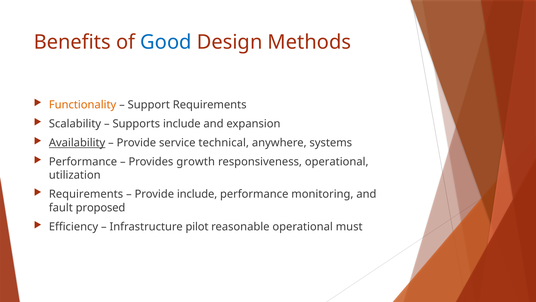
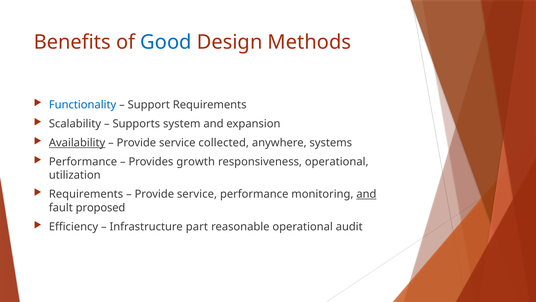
Functionality colour: orange -> blue
Supports include: include -> system
technical: technical -> collected
include at (197, 194): include -> service
and at (366, 194) underline: none -> present
pilot: pilot -> part
must: must -> audit
